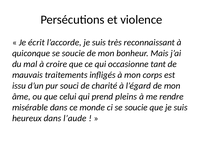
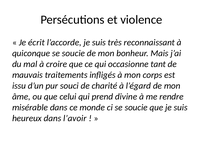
pleins: pleins -> divine
l’aude: l’aude -> l’avoir
